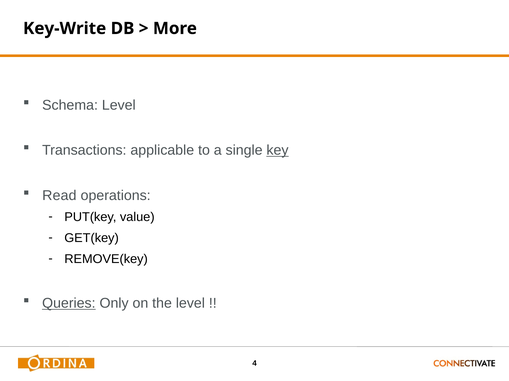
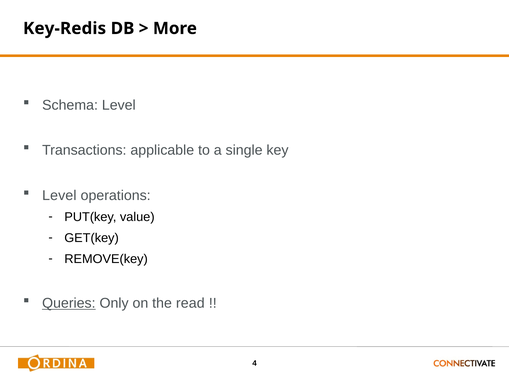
Key-Write: Key-Write -> Key-Redis
key underline: present -> none
Read at (59, 196): Read -> Level
the level: level -> read
